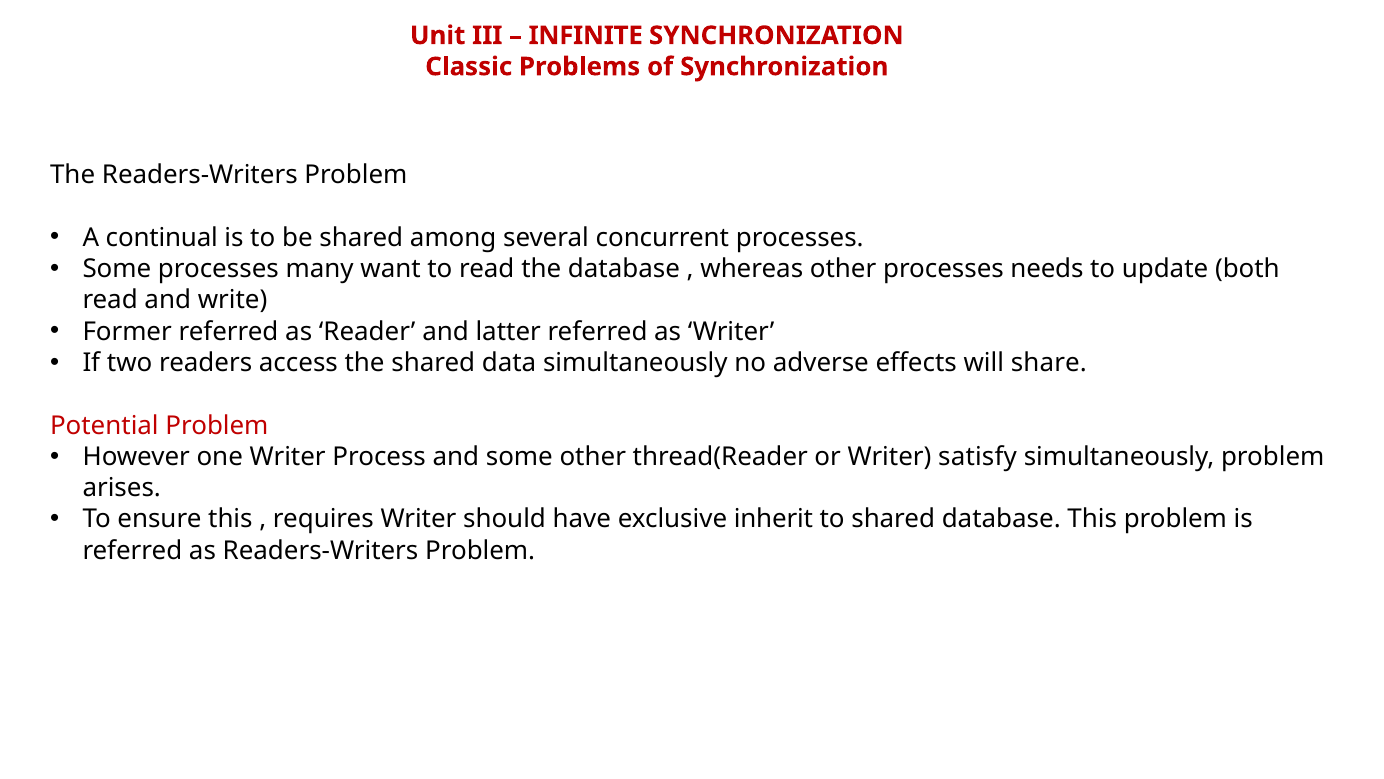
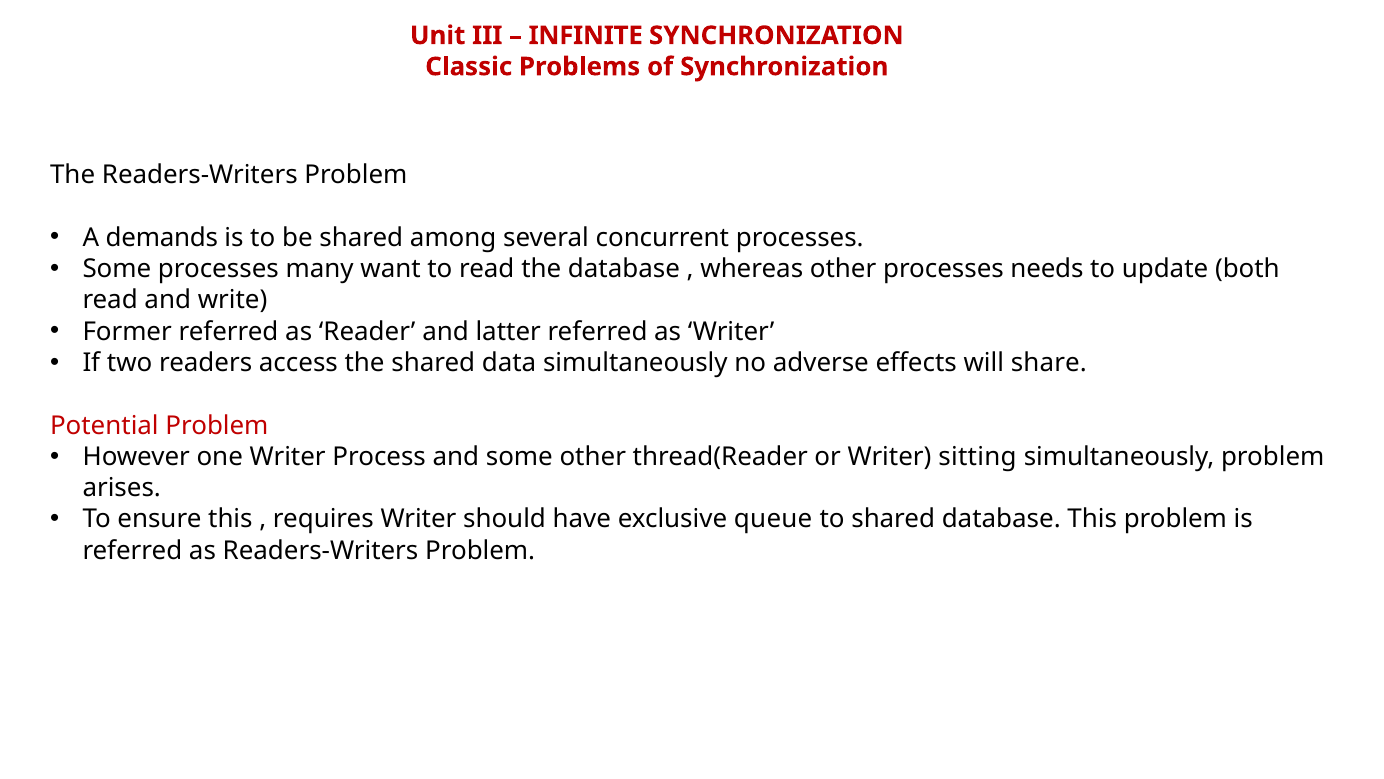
continual: continual -> demands
satisfy: satisfy -> sitting
inherit: inherit -> queue
